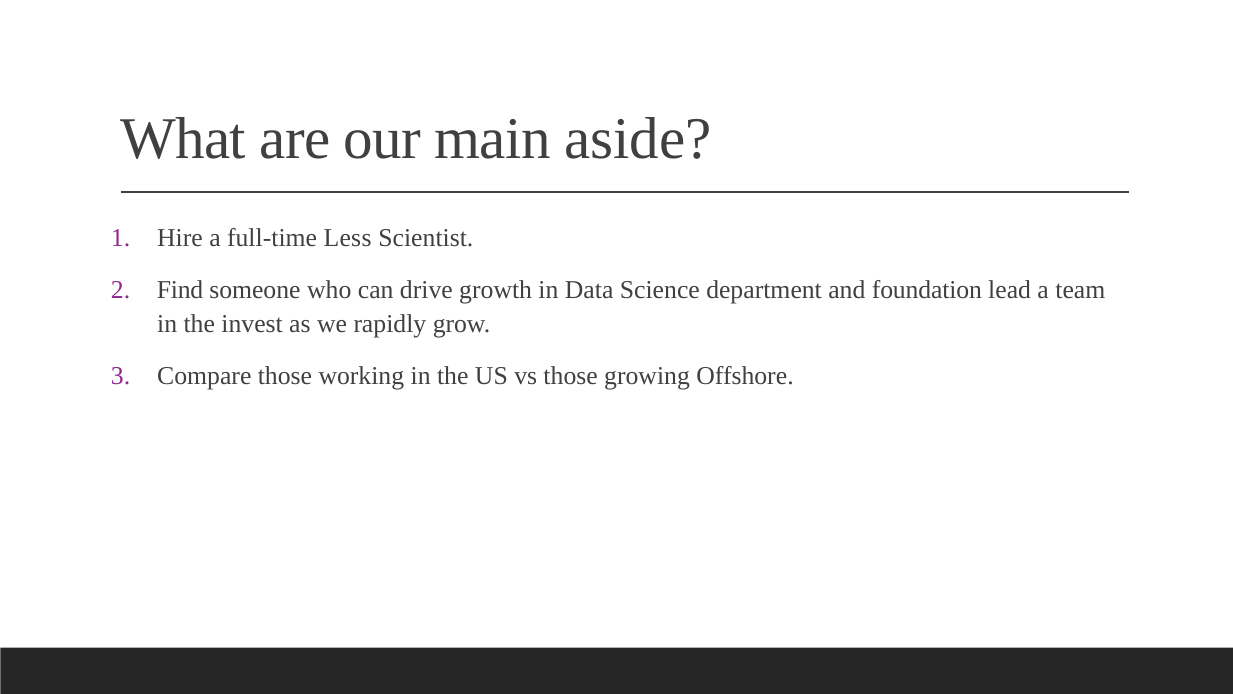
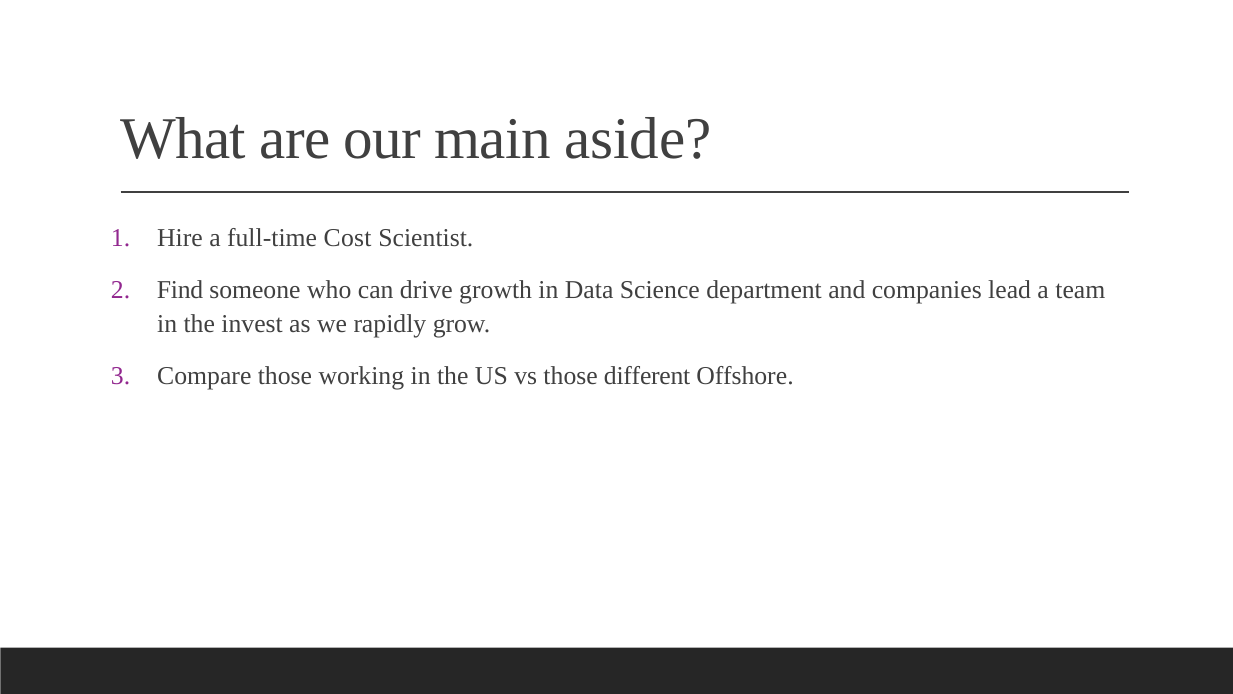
Less: Less -> Cost
foundation: foundation -> companies
growing: growing -> different
